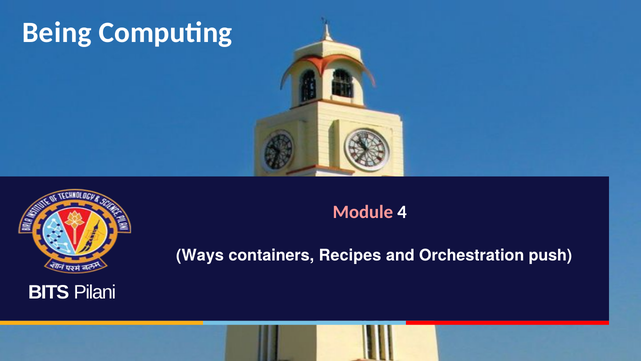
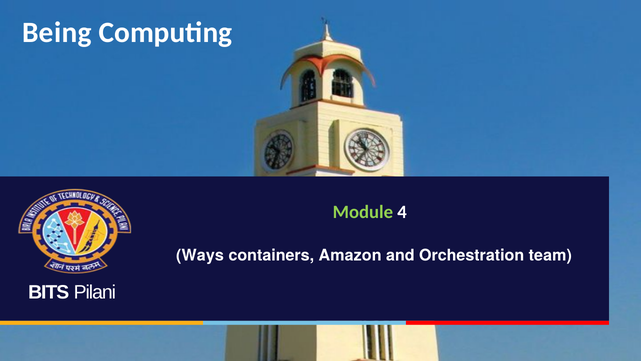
Module colour: pink -> light green
Recipes: Recipes -> Amazon
push: push -> team
